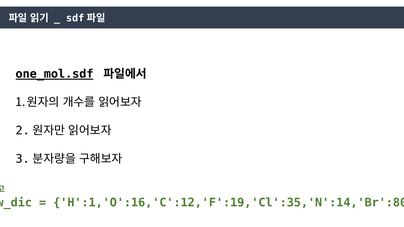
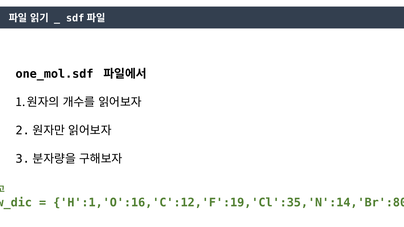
one_mol.sdf underline: present -> none
